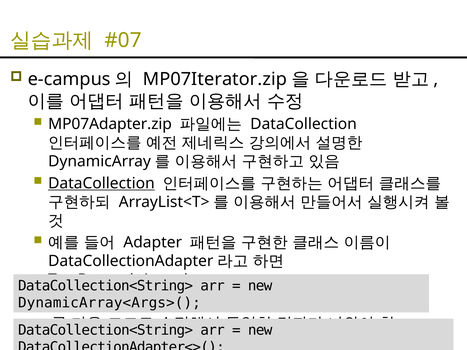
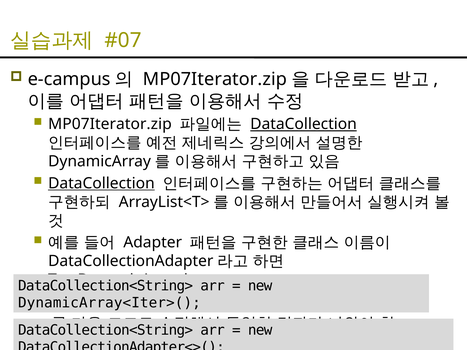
MP07Adapter.zip at (110, 124): MP07Adapter.zip -> MP07Iterator.zip
DataCollection at (304, 124) underline: none -> present
DynamicArray<Args>(: DynamicArray<Args>( -> DynamicArray<Iter>(
